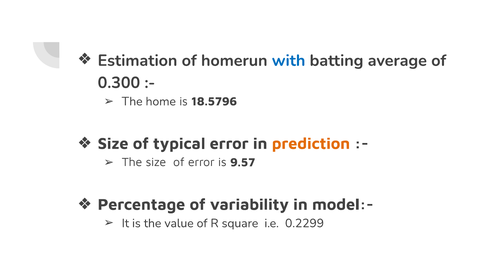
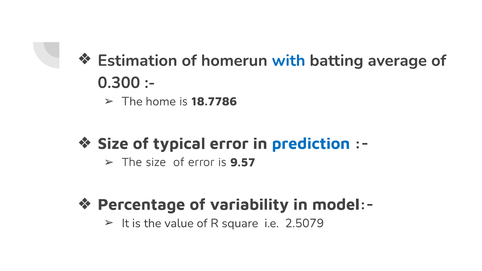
18.5796: 18.5796 -> 18.7786
prediction colour: orange -> blue
0.2299: 0.2299 -> 2.5079
